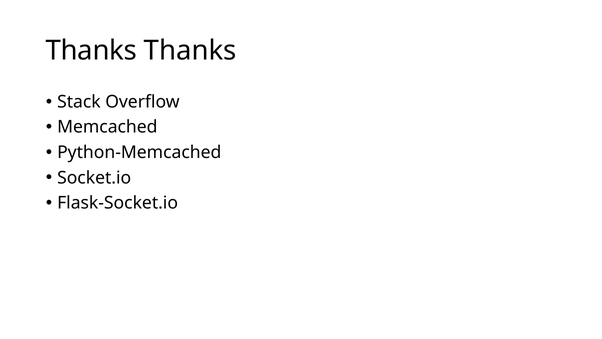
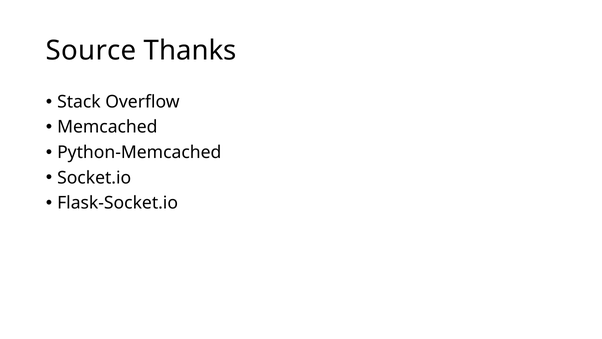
Thanks at (91, 51): Thanks -> Source
